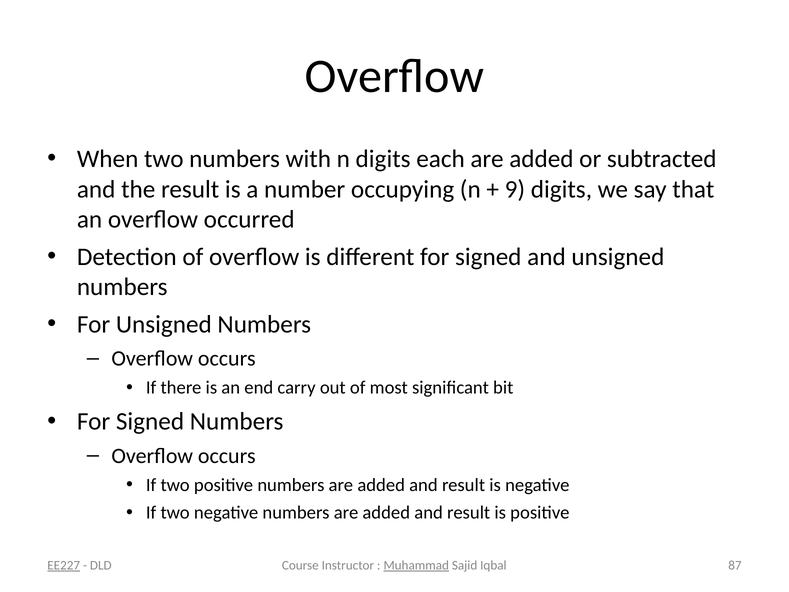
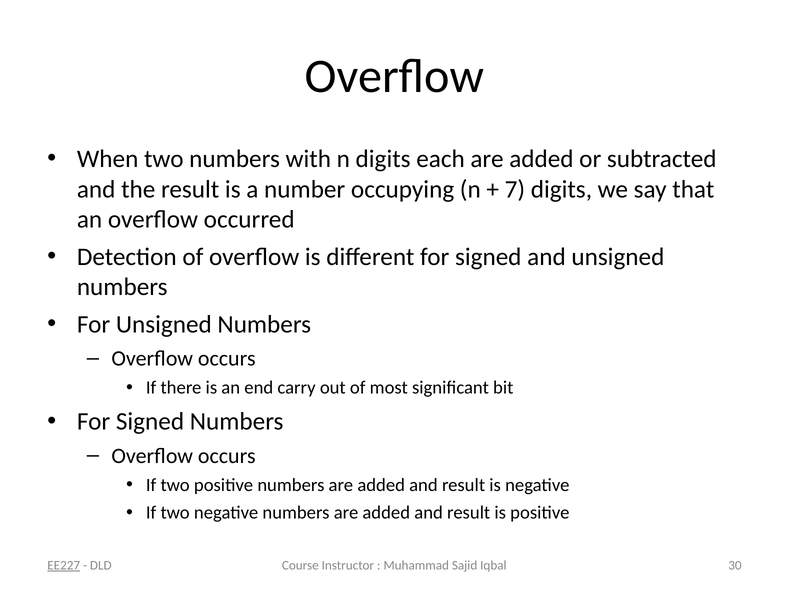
9: 9 -> 7
Muhammad underline: present -> none
87: 87 -> 30
